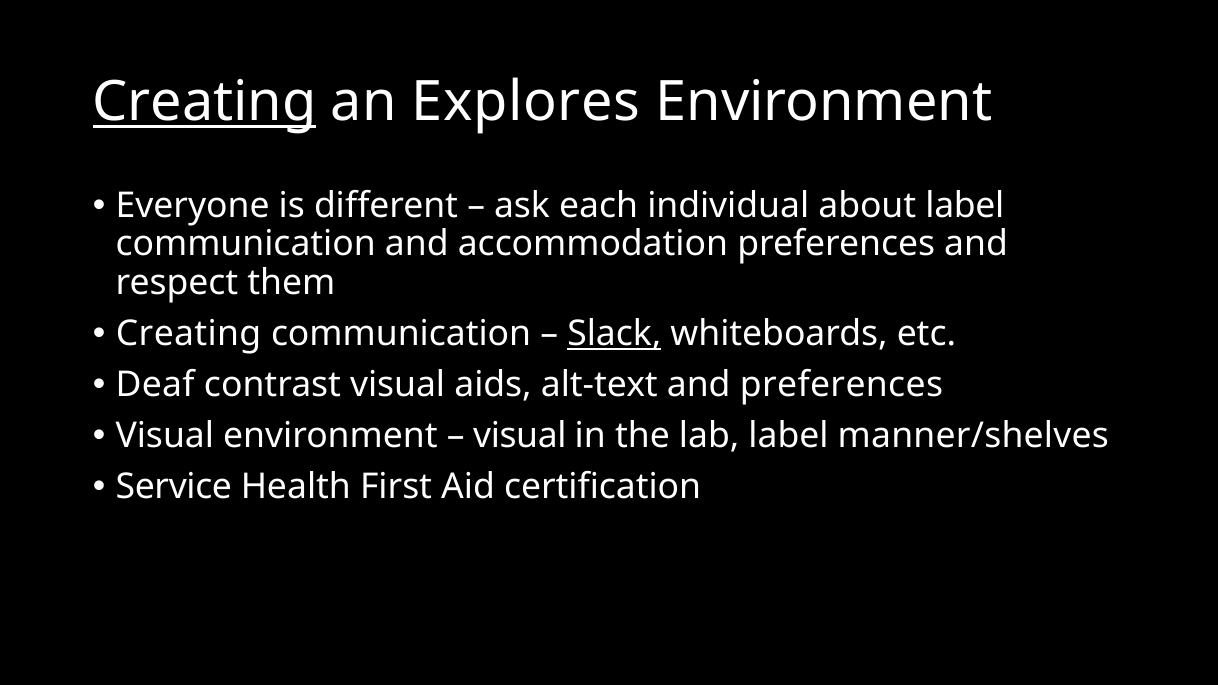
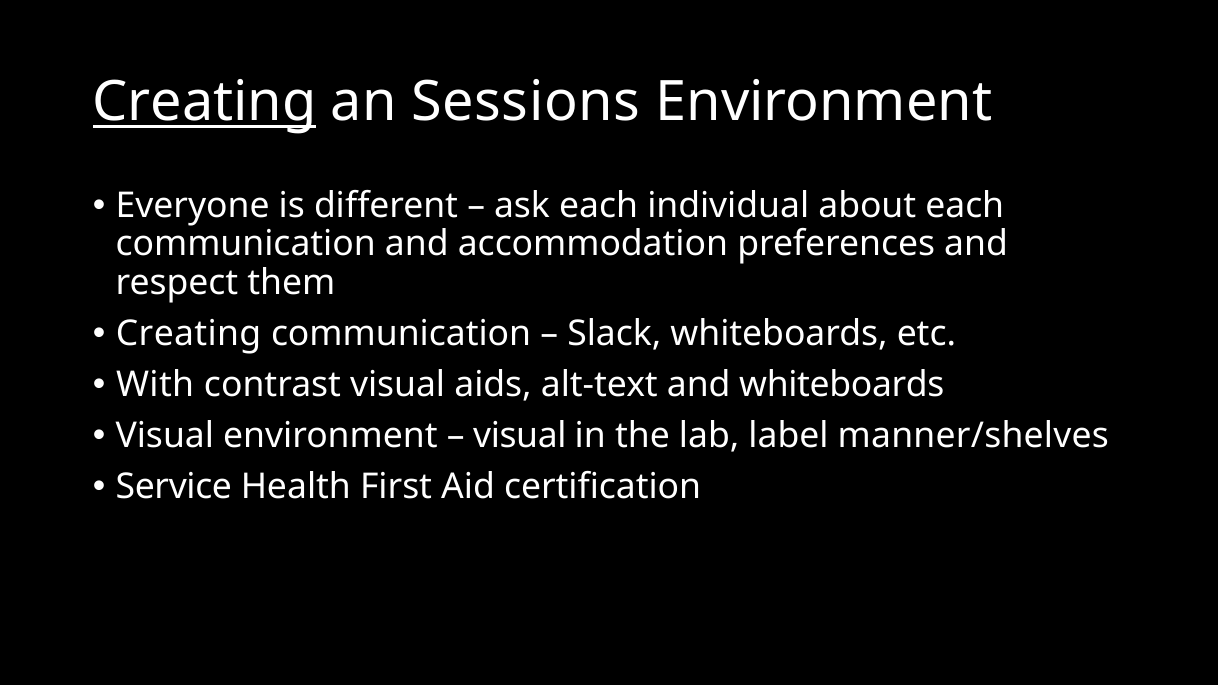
Explores: Explores -> Sessions
about label: label -> each
Slack underline: present -> none
Deaf: Deaf -> With
and preferences: preferences -> whiteboards
